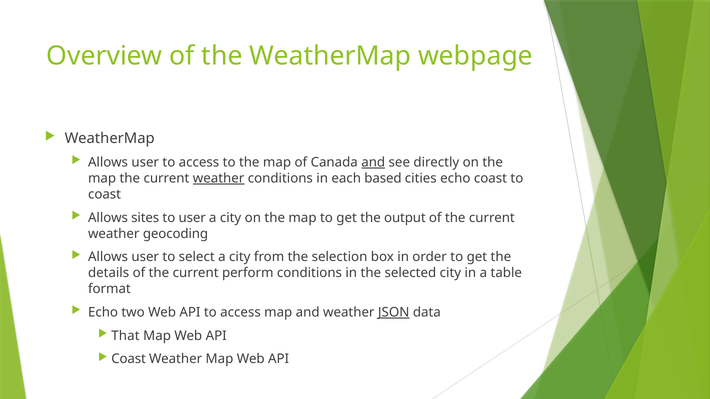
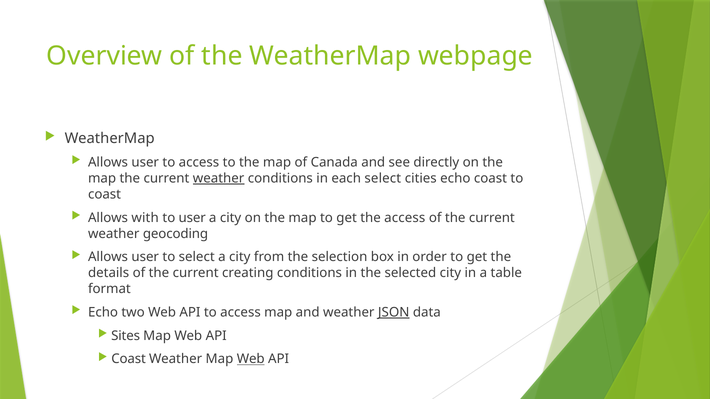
and at (373, 163) underline: present -> none
each based: based -> select
sites: sites -> with
the output: output -> access
perform: perform -> creating
That: That -> Sites
Web at (251, 359) underline: none -> present
